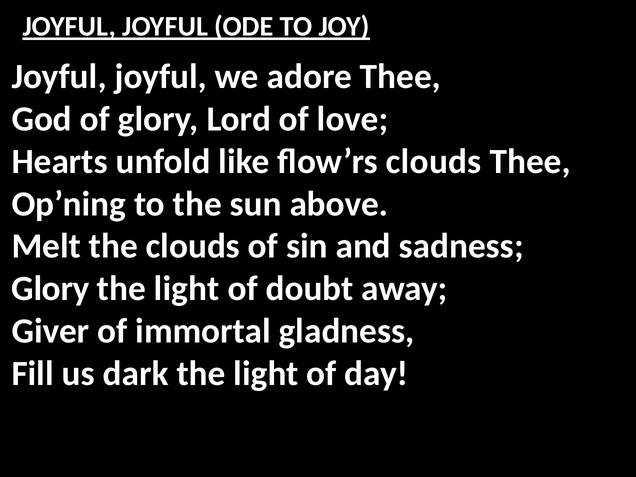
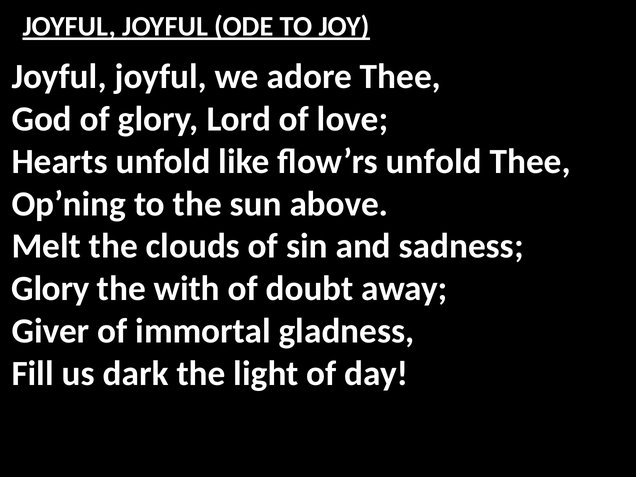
flow’rs clouds: clouds -> unfold
light at (187, 289): light -> with
